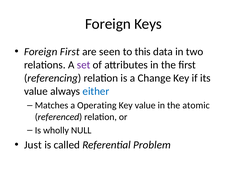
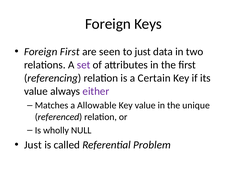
to this: this -> just
Change: Change -> Certain
either colour: blue -> purple
Operating: Operating -> Allowable
atomic: atomic -> unique
